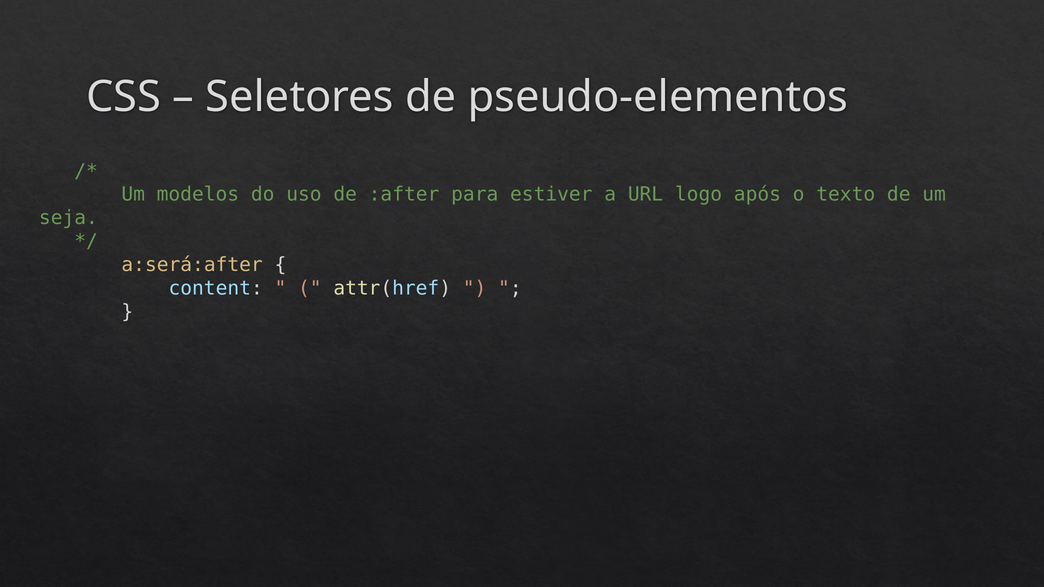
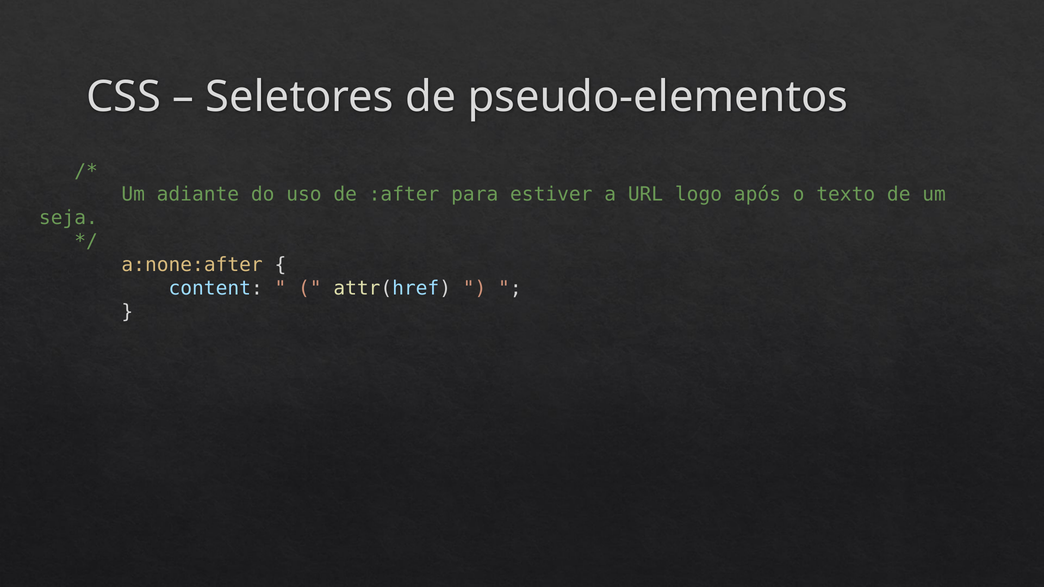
modelos: modelos -> adiante
a:será:after: a:será:after -> a:none:after
